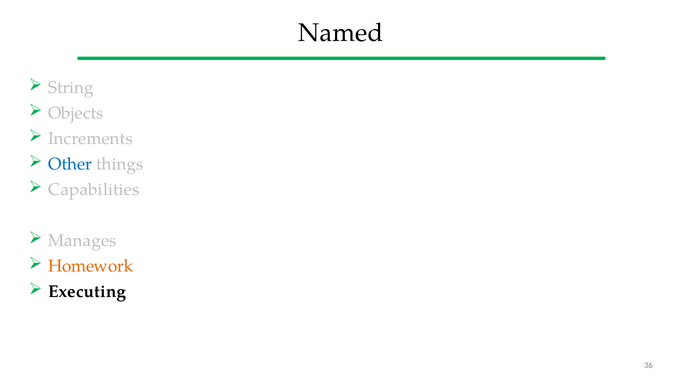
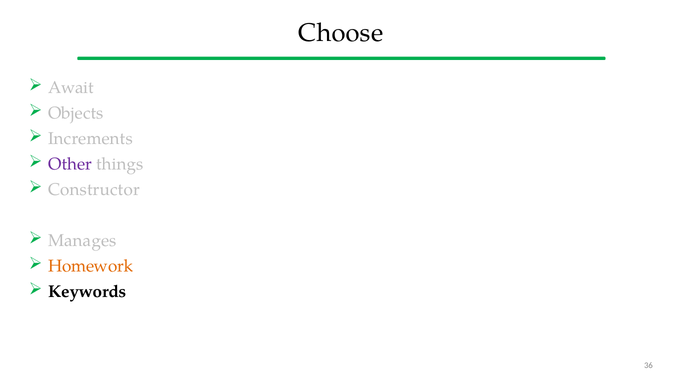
Named: Named -> Choose
String: String -> Await
Other colour: blue -> purple
Capabilities: Capabilities -> Constructor
Executing: Executing -> Keywords
